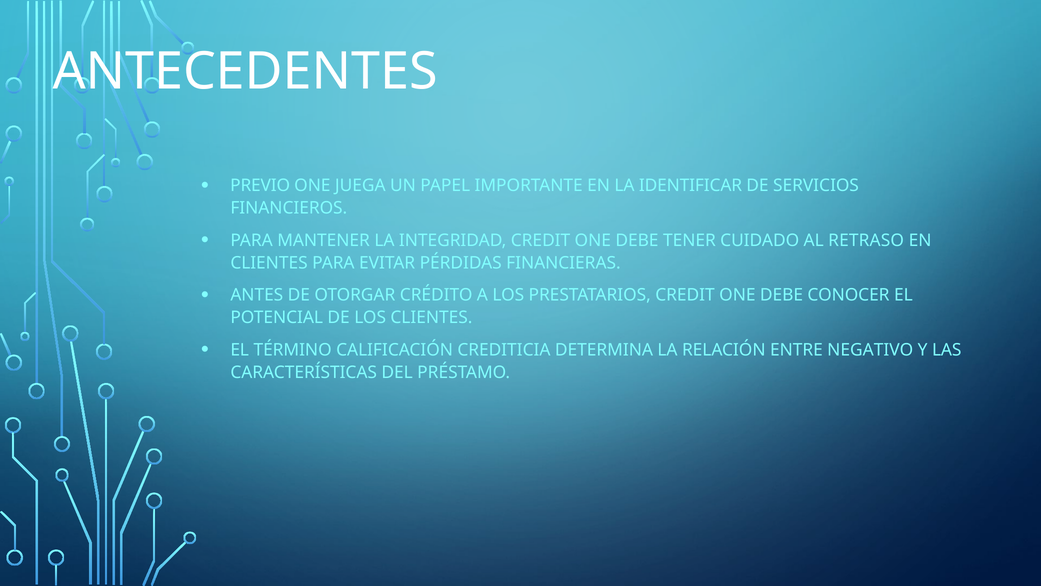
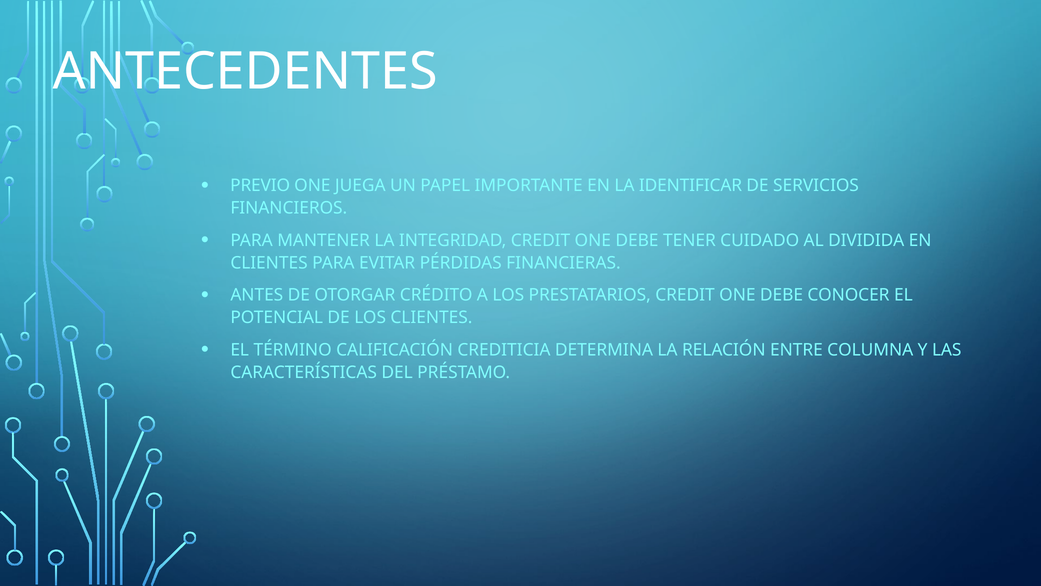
RETRASO: RETRASO -> DIVIDIDA
NEGATIVO: NEGATIVO -> COLUMNA
